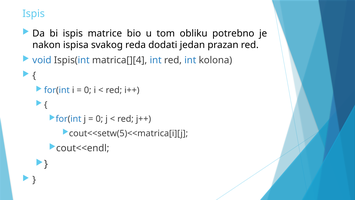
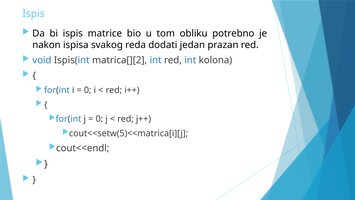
matrica[][4: matrica[][4 -> matrica[][2
